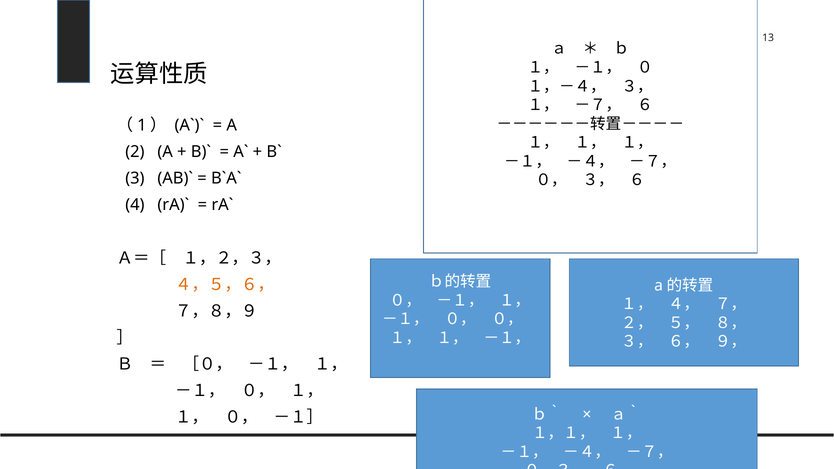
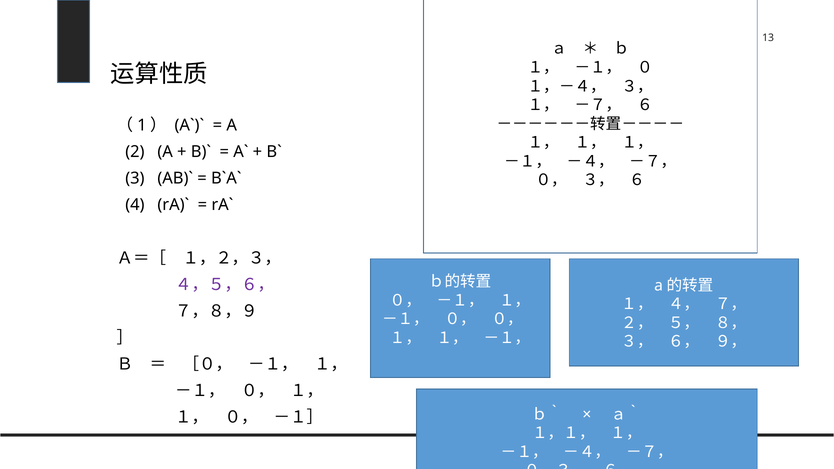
４，５，６， colour: orange -> purple
